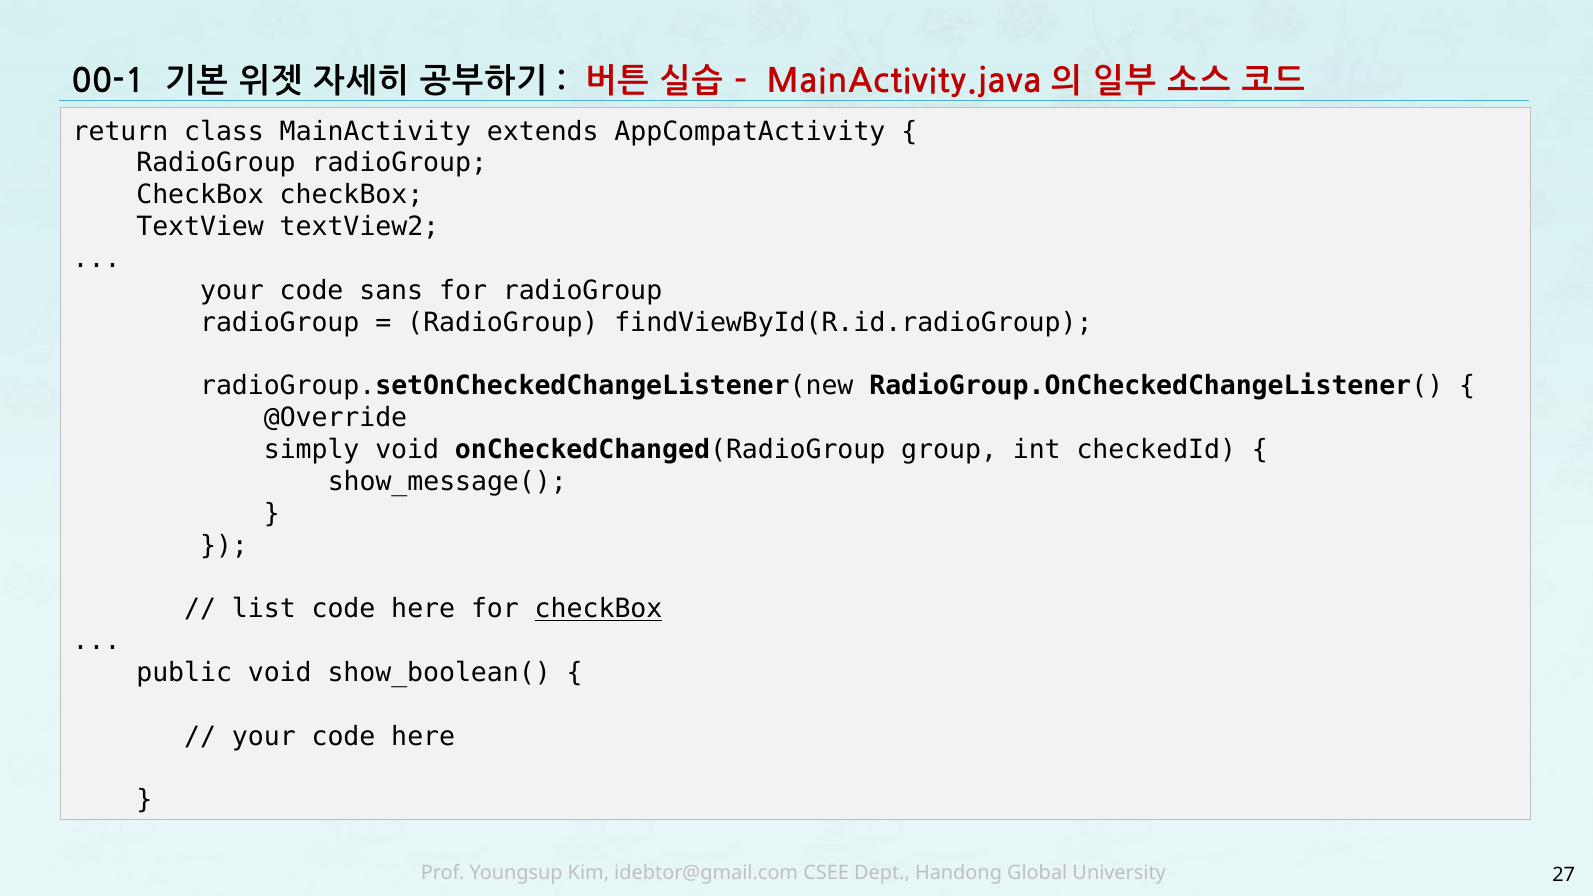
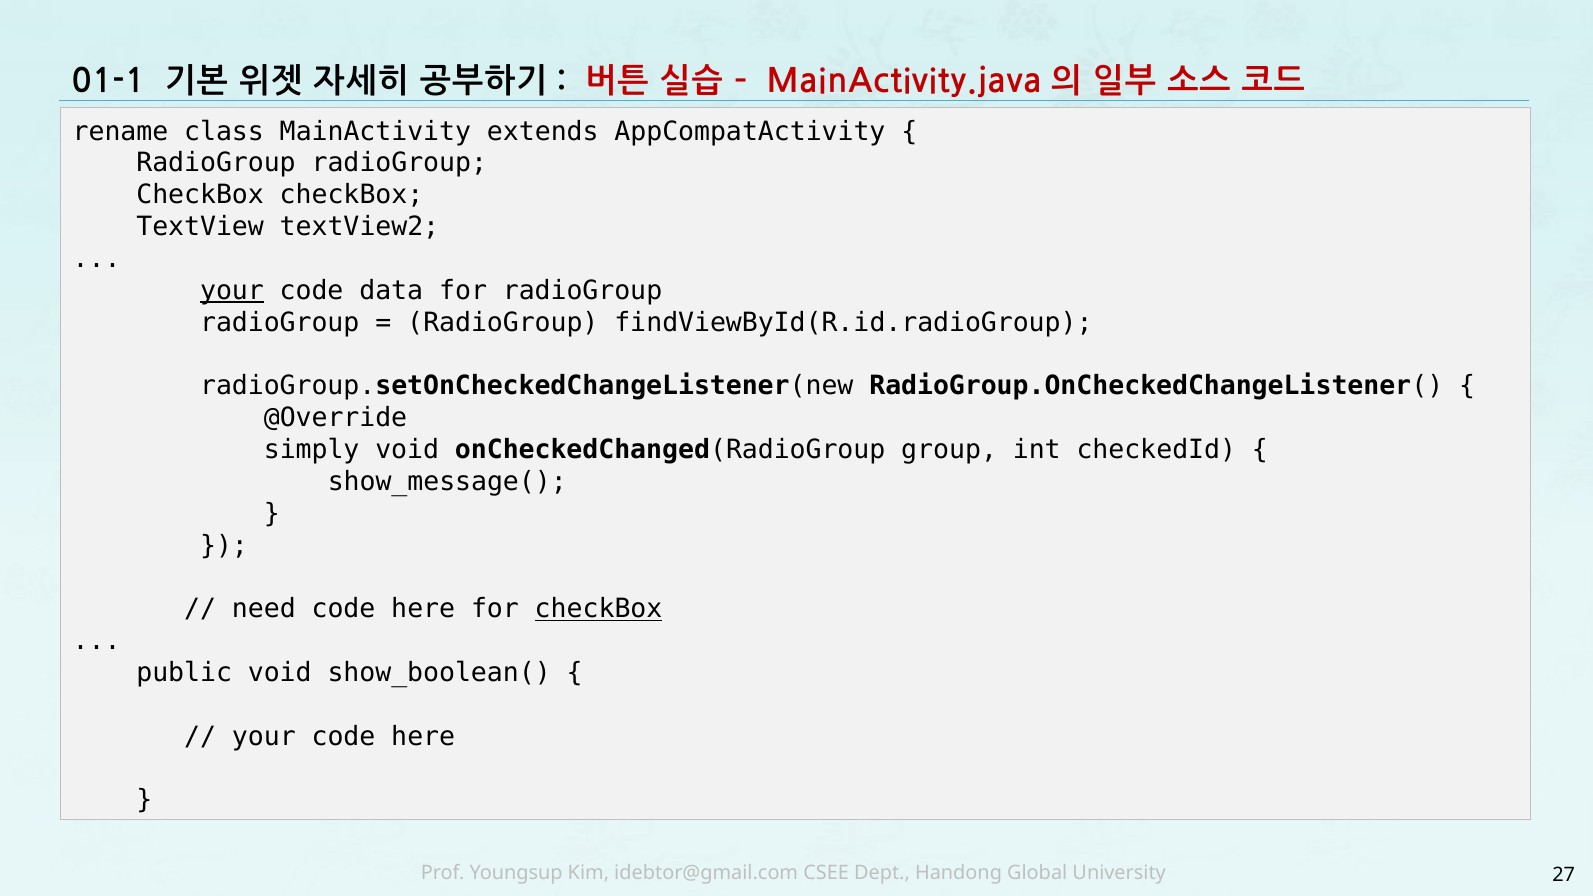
00-1: 00-1 -> 01-1
return: return -> rename
your at (232, 291) underline: none -> present
sans: sans -> data
list: list -> need
